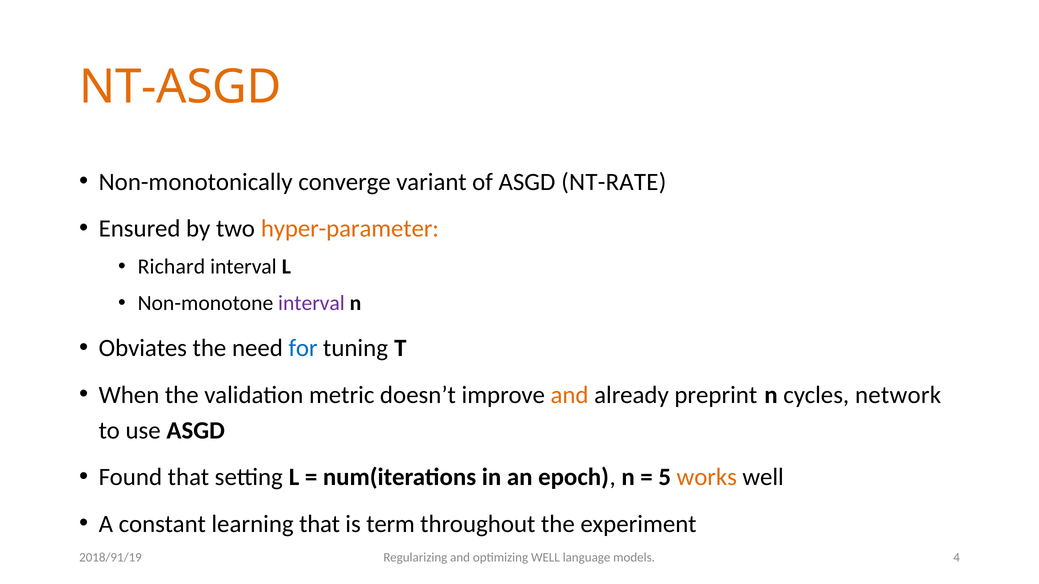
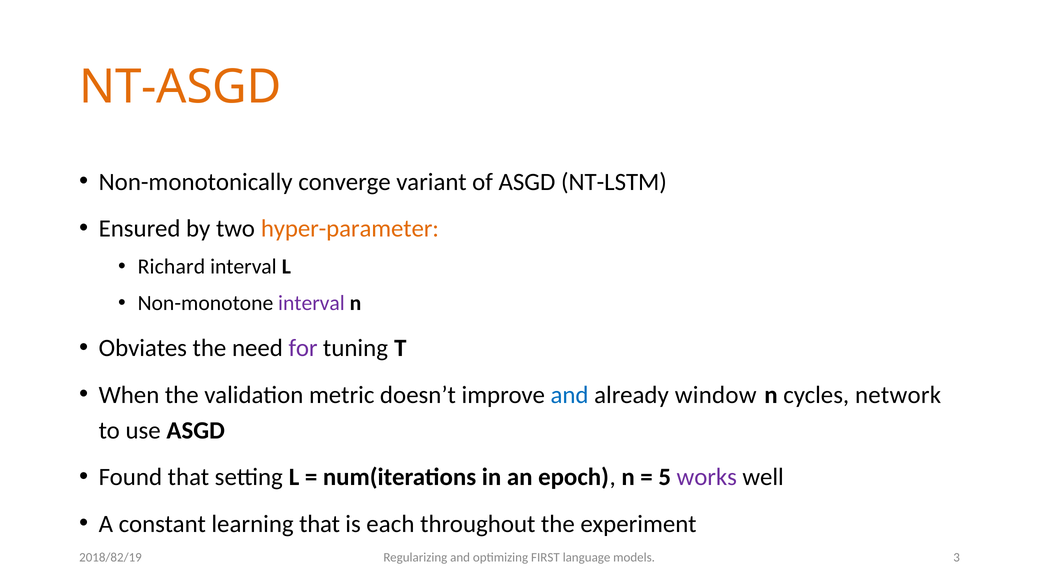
NT-RATE: NT-RATE -> NT-LSTM
for colour: blue -> purple
and at (570, 395) colour: orange -> blue
preprint: preprint -> window
works colour: orange -> purple
term: term -> each
2018/91/19: 2018/91/19 -> 2018/82/19
optimizing WELL: WELL -> FIRST
4: 4 -> 3
